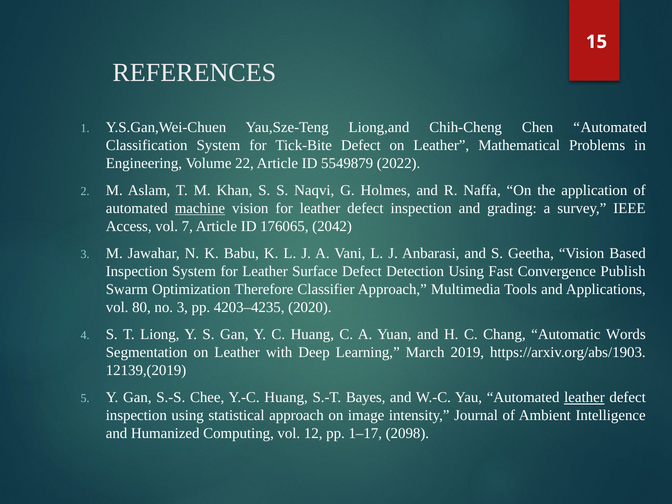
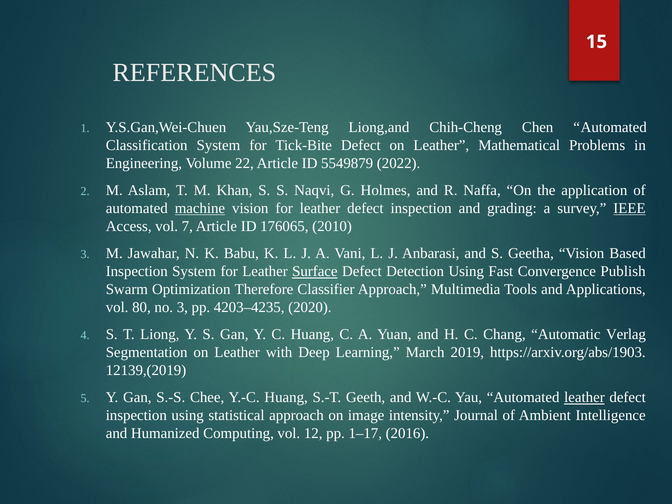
IEEE underline: none -> present
2042: 2042 -> 2010
Surface underline: none -> present
Words: Words -> Verlag
Bayes: Bayes -> Geeth
2098: 2098 -> 2016
